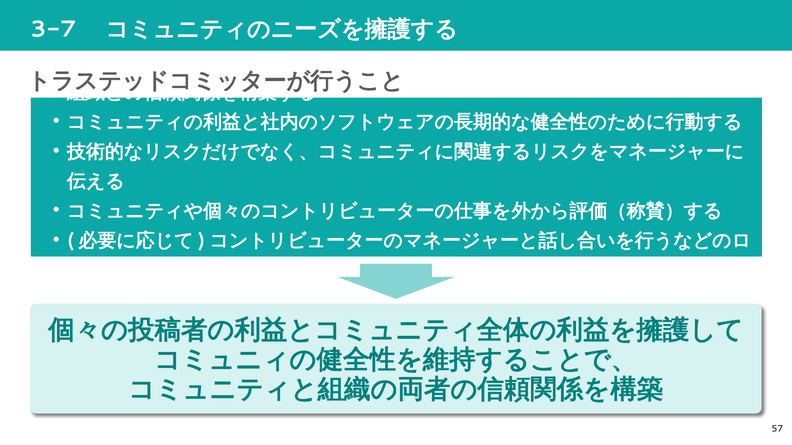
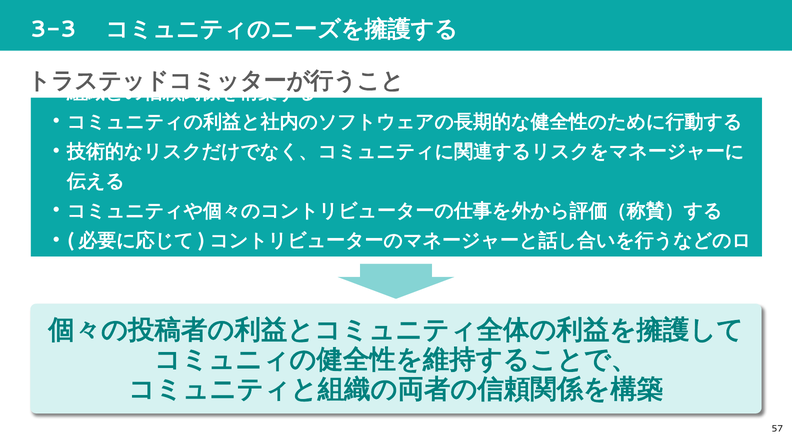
3-7: 3-7 -> 3-3
